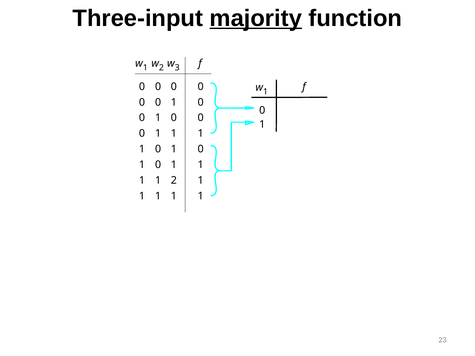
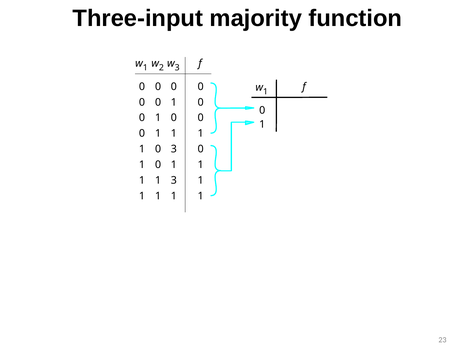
majority underline: present -> none
1 at (174, 149): 1 -> 3
1 2: 2 -> 3
